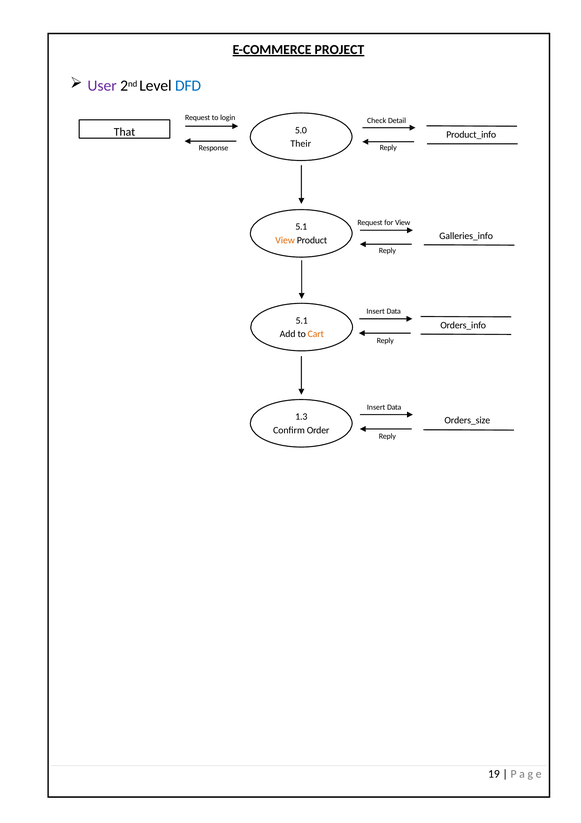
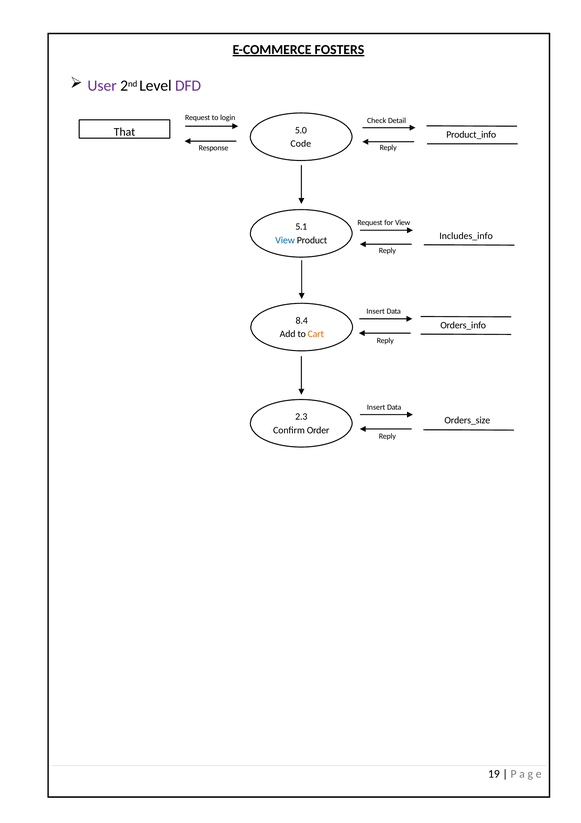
PROJECT: PROJECT -> FOSTERS
DFD colour: blue -> purple
Their: Their -> Code
Galleries_info: Galleries_info -> Includes_info
View at (285, 240) colour: orange -> blue
5.1 at (302, 320): 5.1 -> 8.4
1.3: 1.3 -> 2.3
